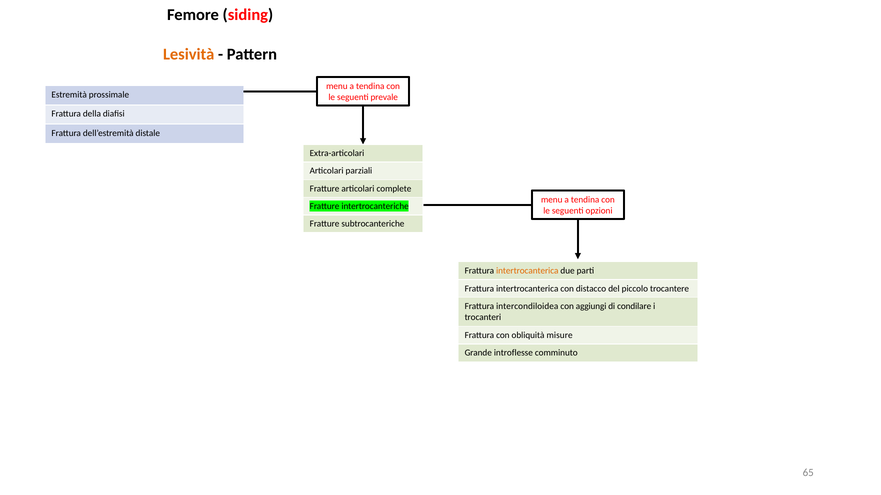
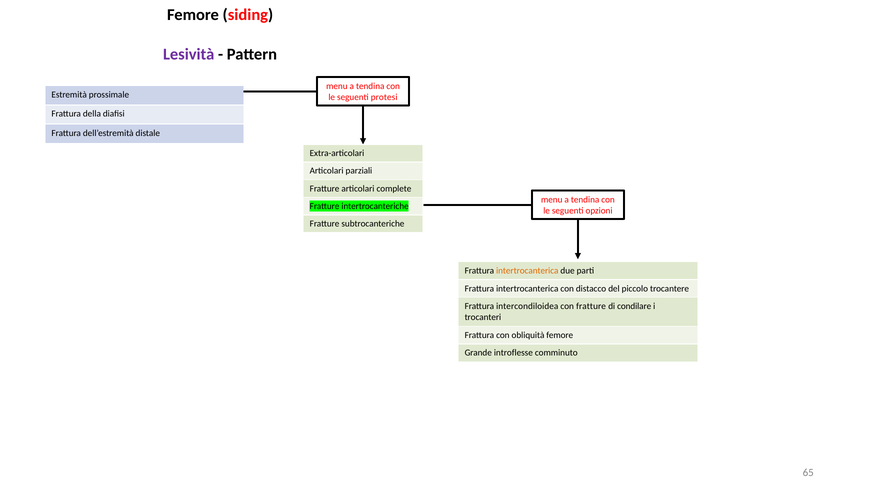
Lesività colour: orange -> purple
prevale: prevale -> protesi
con aggiungi: aggiungi -> fratture
obliquità misure: misure -> femore
